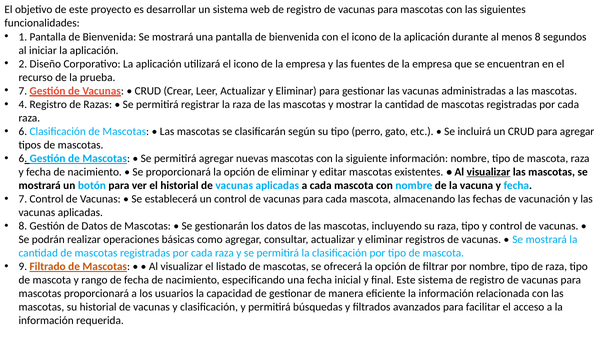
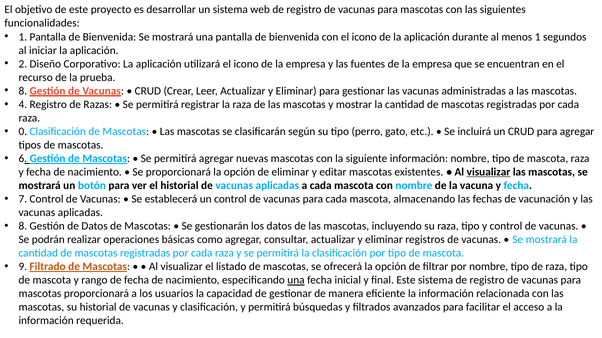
menos 8: 8 -> 1
7 at (23, 91): 7 -> 8
6 at (23, 132): 6 -> 0
una at (296, 281) underline: none -> present
